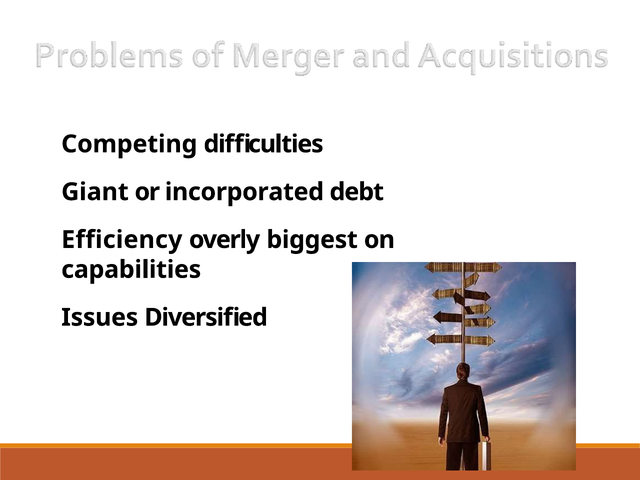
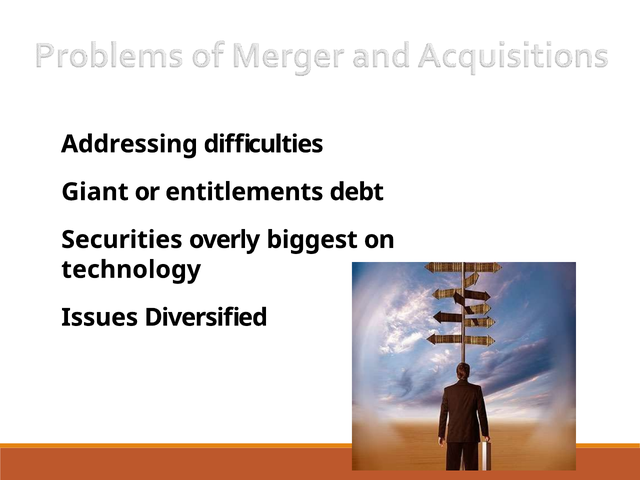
Competing: Competing -> Addressing
incorporated: incorporated -> entitlements
Efficiency: Efficiency -> Securities
capabilities: capabilities -> technology
